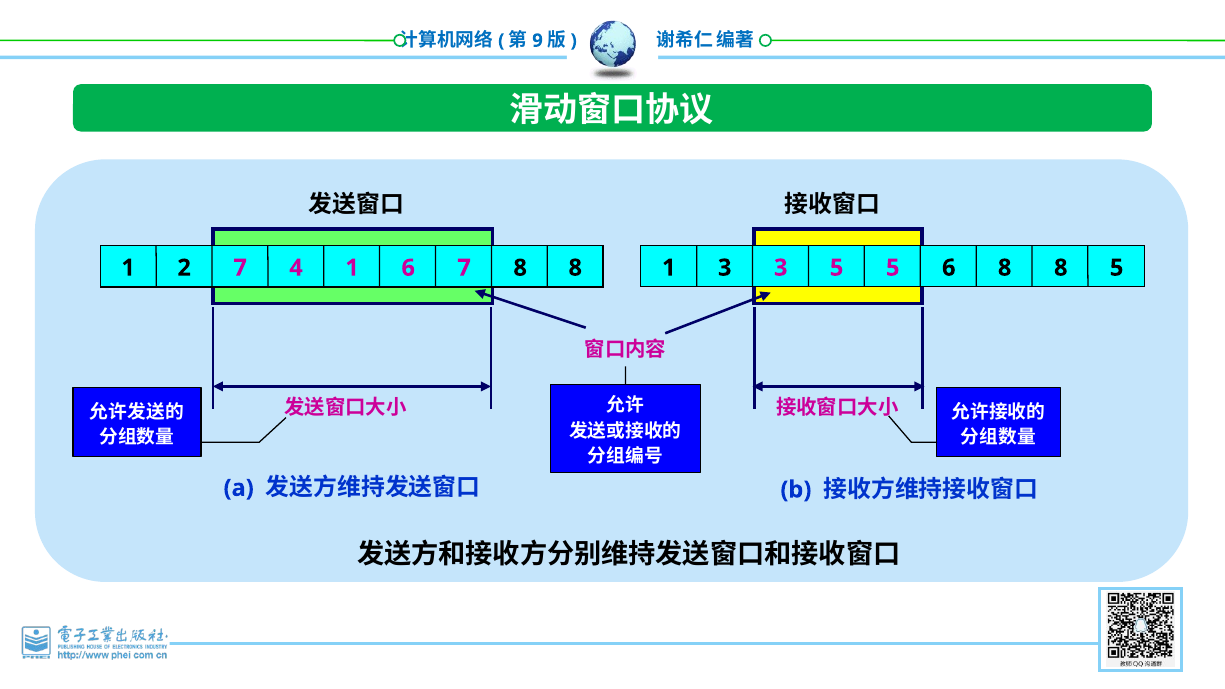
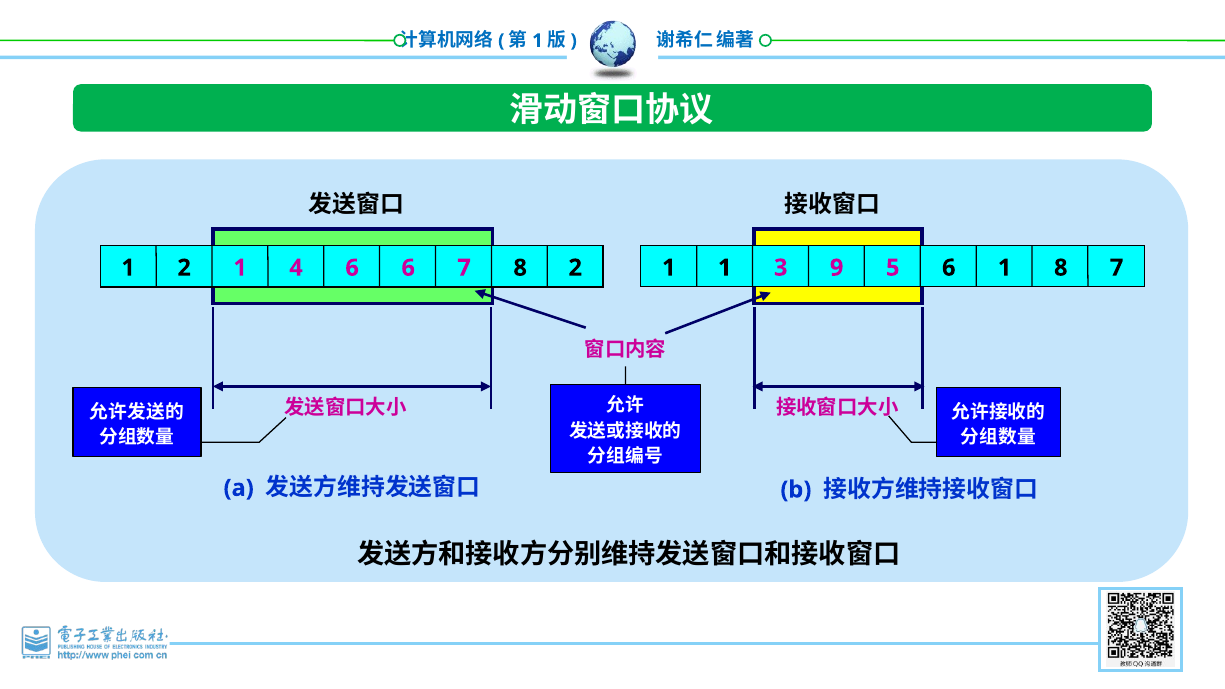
9 at (538, 41): 9 -> 1
1 3: 3 -> 1
3 5: 5 -> 9
6 8: 8 -> 1
8 5: 5 -> 7
2 7: 7 -> 1
4 1: 1 -> 6
7 8 8: 8 -> 2
